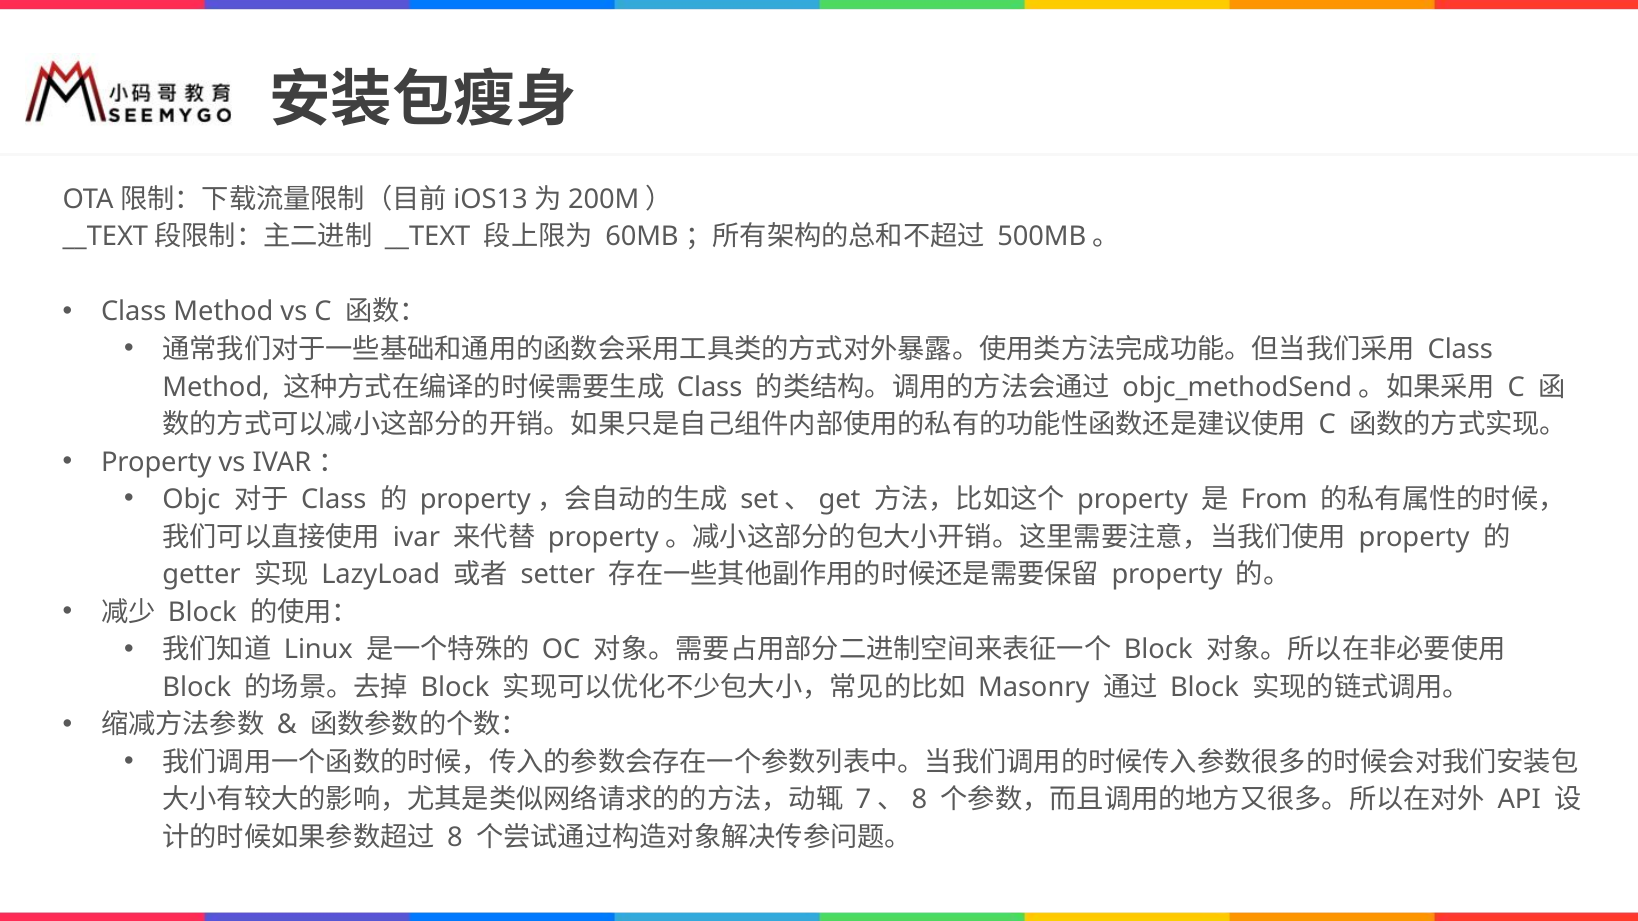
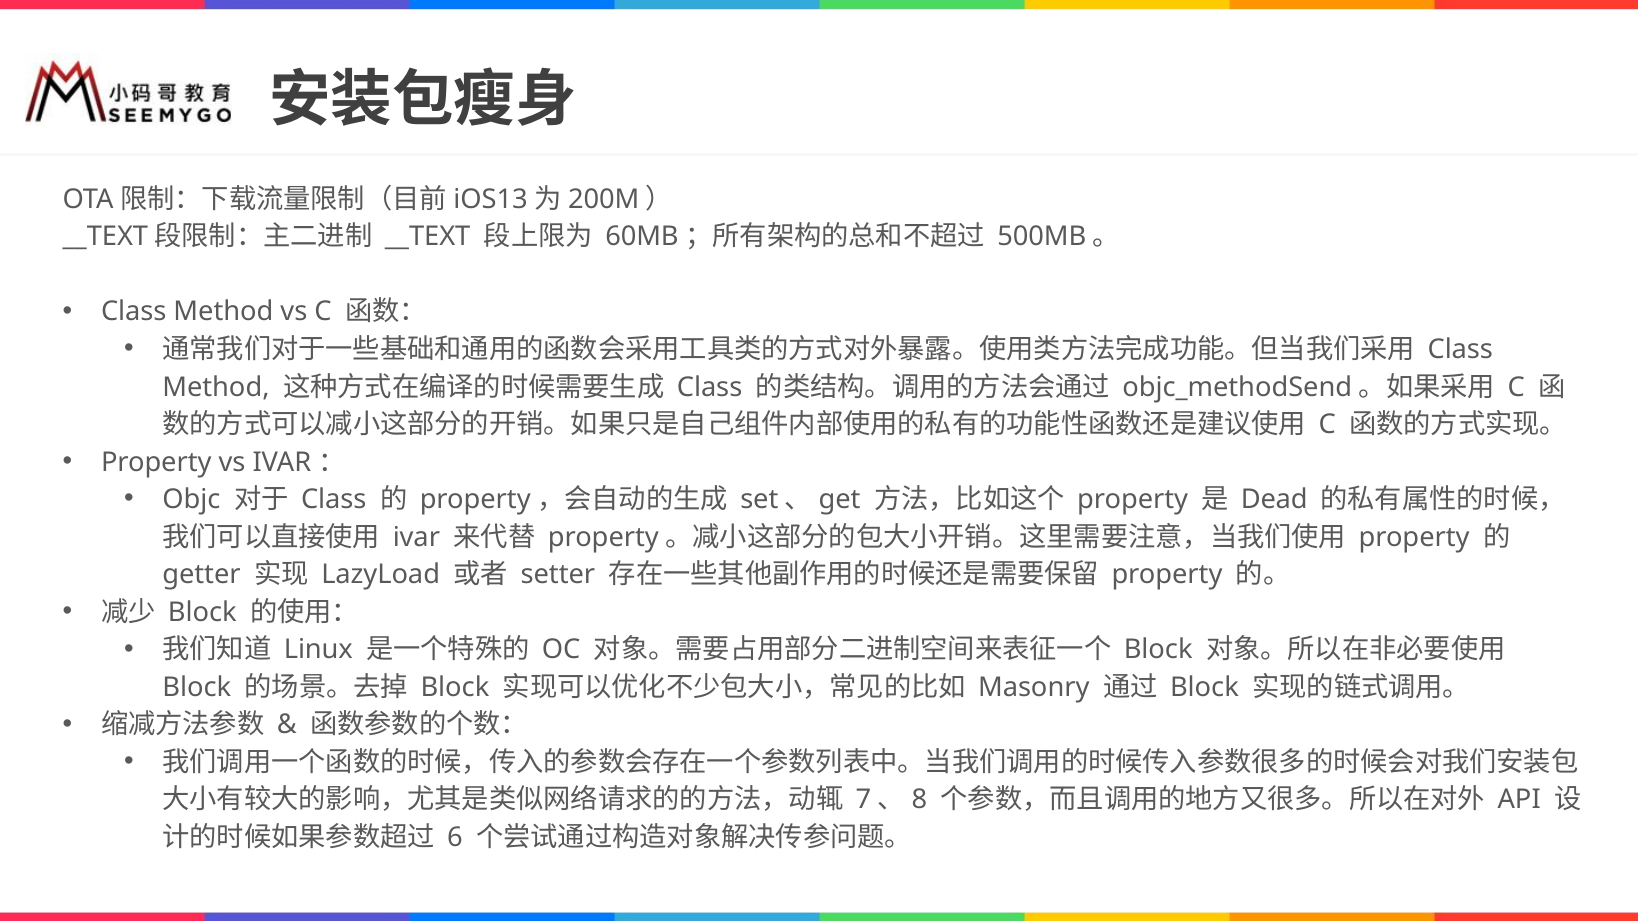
From: From -> Dead
8: 8 -> 6
